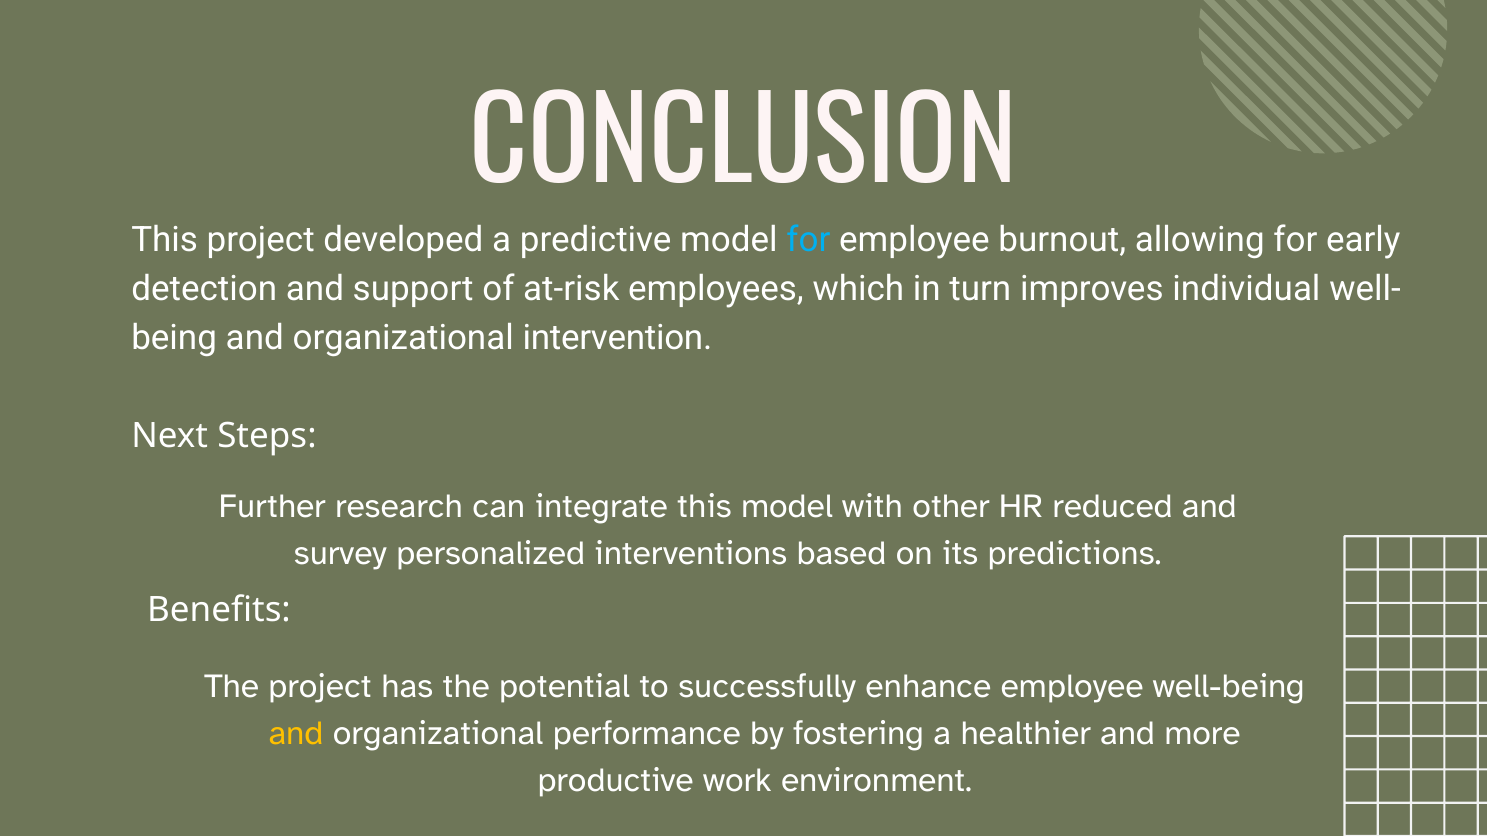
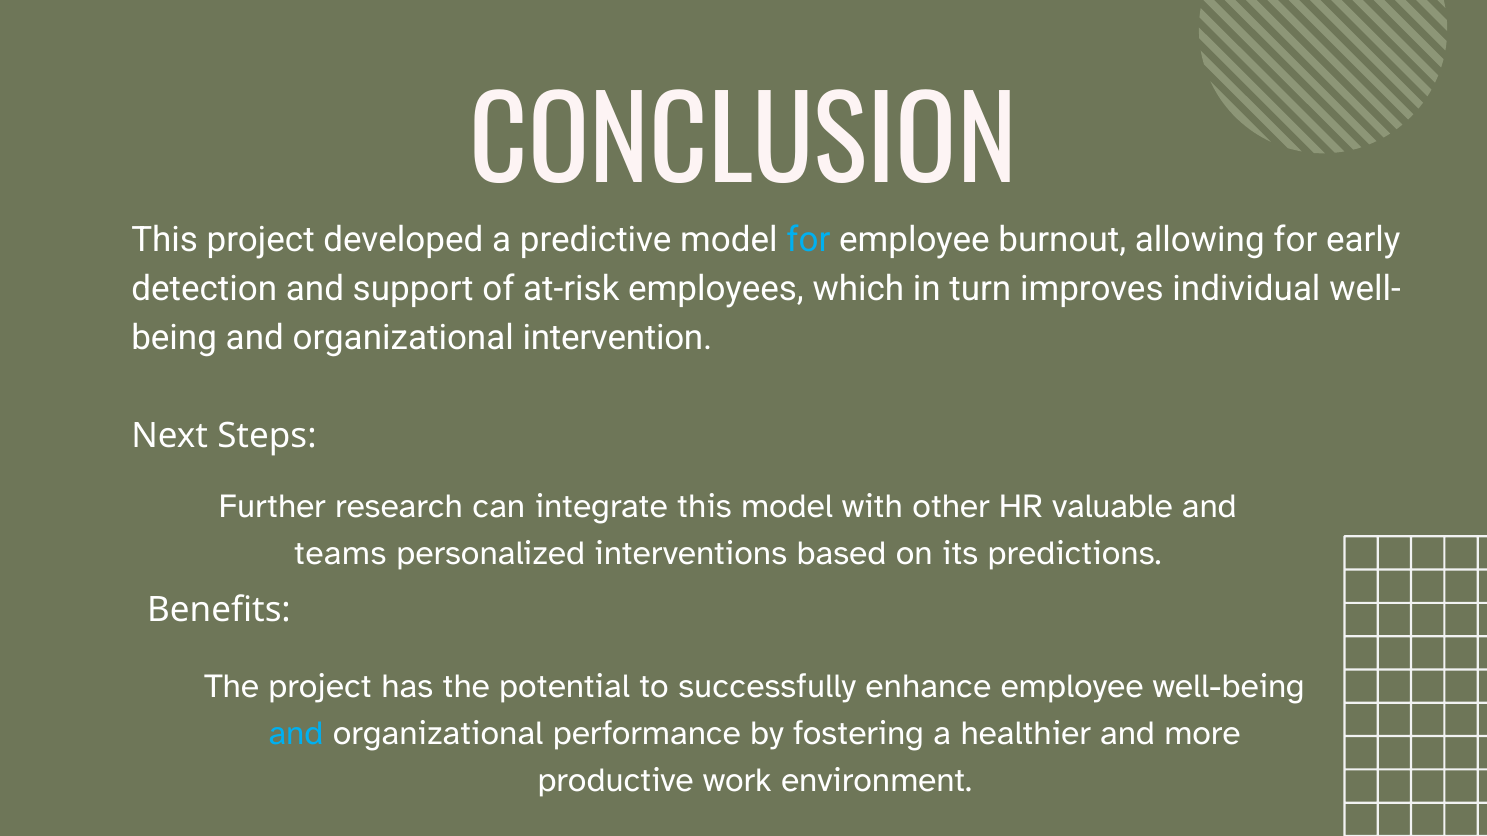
reduced: reduced -> valuable
survey: survey -> teams
and at (296, 734) colour: yellow -> light blue
